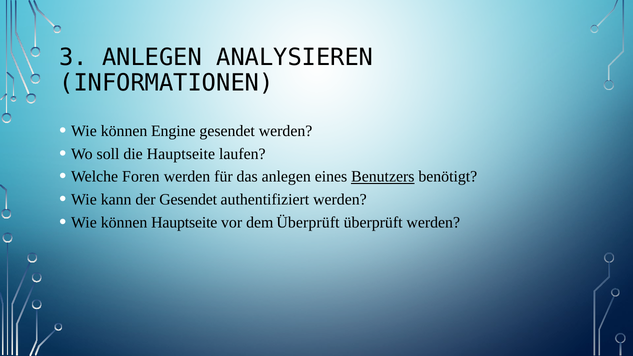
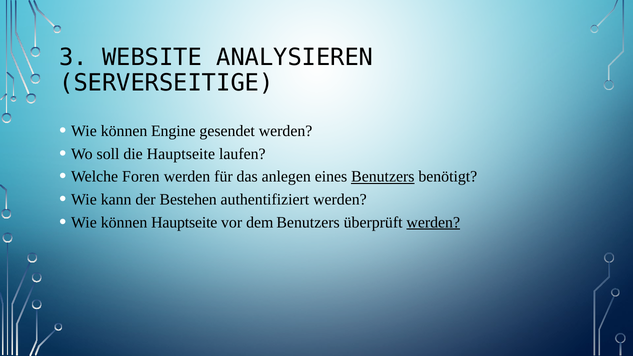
3 ANLEGEN: ANLEGEN -> WEBSITE
INFORMATIONEN: INFORMATIONEN -> SERVERSEITIGE
der Gesendet: Gesendet -> Bestehen
dem Überprüft: Überprüft -> Benutzers
werden at (433, 222) underline: none -> present
